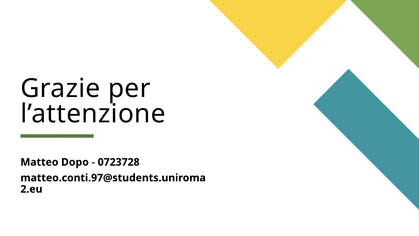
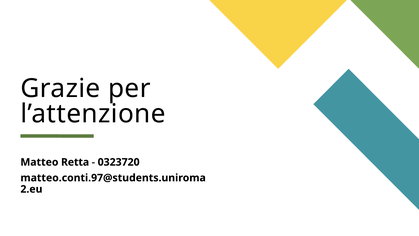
Dopo: Dopo -> Retta
0723728: 0723728 -> 0323720
